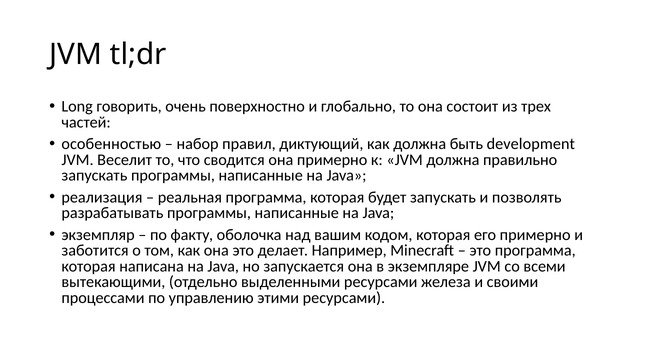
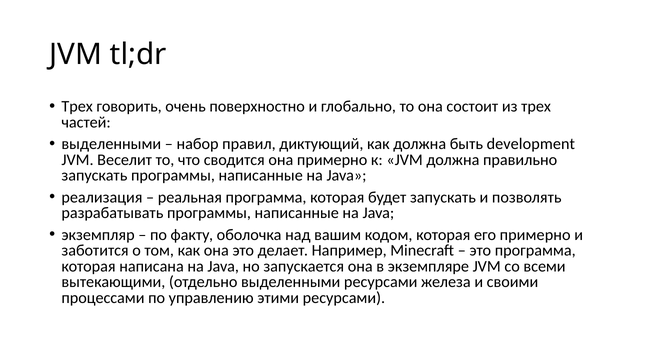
Long at (77, 107): Long -> Трех
особенностью at (111, 144): особенностью -> выделенными
